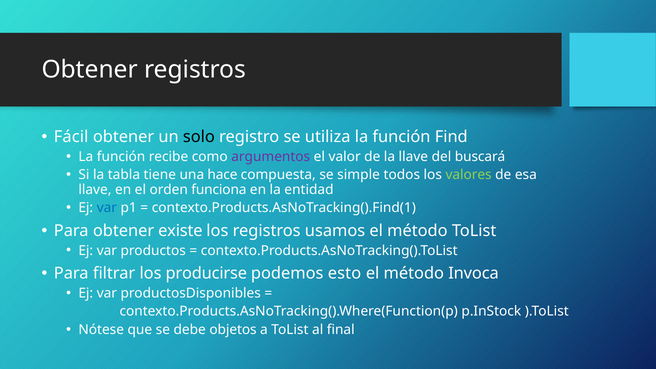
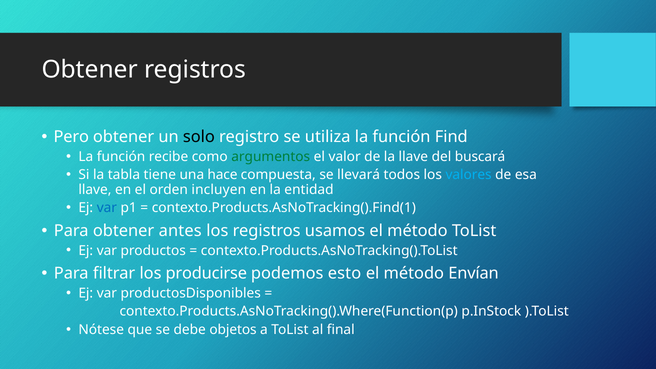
Fácil: Fácil -> Pero
argumentos colour: purple -> green
simple: simple -> llevará
valores colour: light green -> light blue
funciona: funciona -> incluyen
existe: existe -> antes
Invoca: Invoca -> Envían
